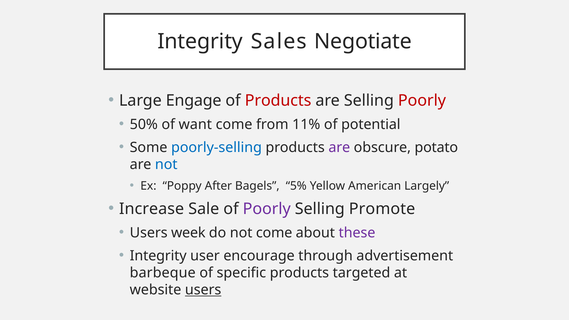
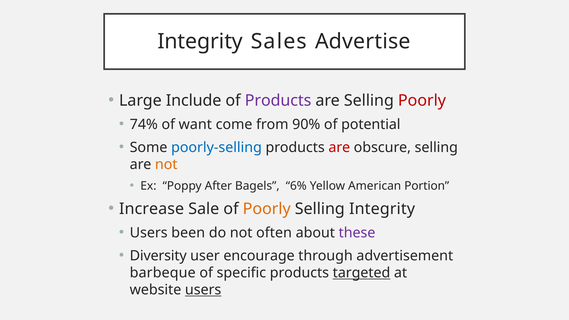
Negotiate: Negotiate -> Advertise
Engage: Engage -> Include
Products at (278, 101) colour: red -> purple
50%: 50% -> 74%
11%: 11% -> 90%
are at (339, 147) colour: purple -> red
obscure potato: potato -> selling
not at (166, 165) colour: blue -> orange
5%: 5% -> 6%
Largely: Largely -> Portion
Poorly at (267, 209) colour: purple -> orange
Selling Promote: Promote -> Integrity
week: week -> been
not come: come -> often
Integrity at (158, 256): Integrity -> Diversity
targeted underline: none -> present
